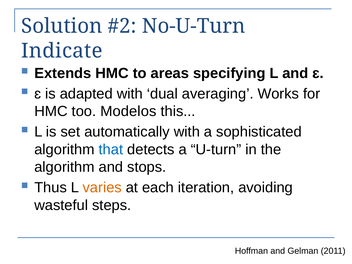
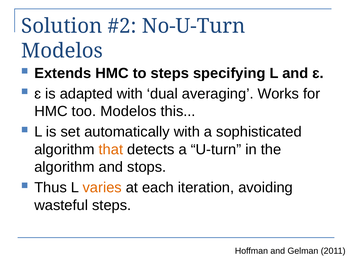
Indicate at (62, 51): Indicate -> Modelos
to areas: areas -> steps
that colour: blue -> orange
